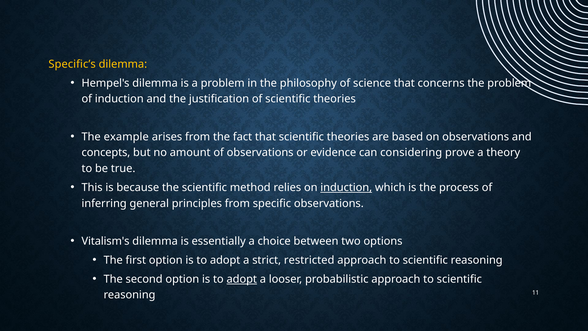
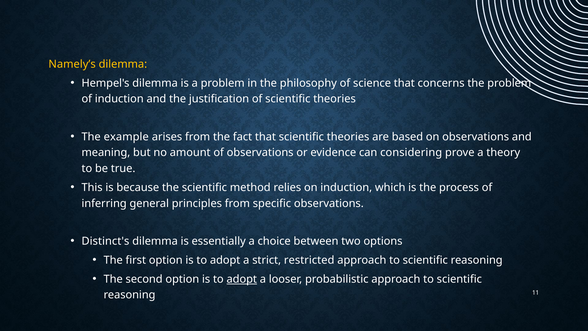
Specific’s: Specific’s -> Namely’s
concepts: concepts -> meaning
induction at (346, 187) underline: present -> none
Vitalism's: Vitalism's -> Distinct's
